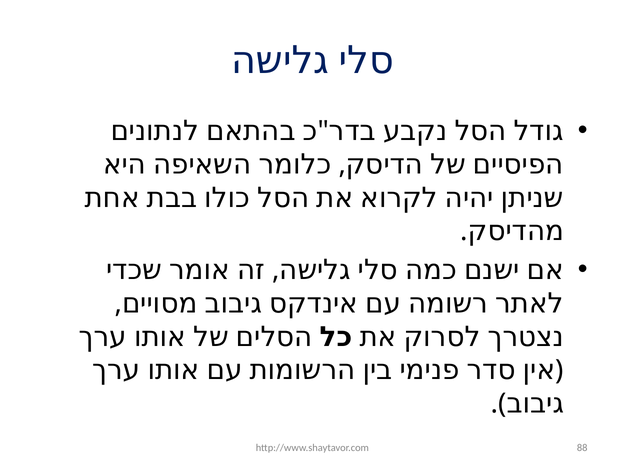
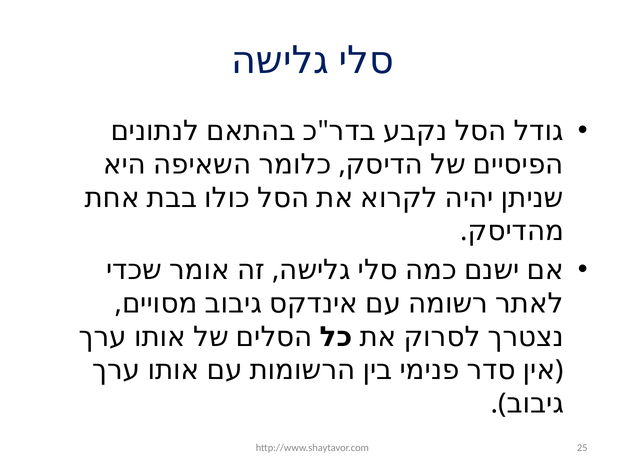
88: 88 -> 25
